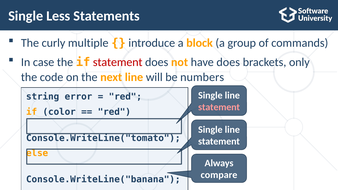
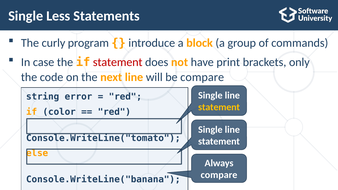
multiple: multiple -> program
have does: does -> print
be numbers: numbers -> compare
statement at (219, 107) colour: pink -> yellow
